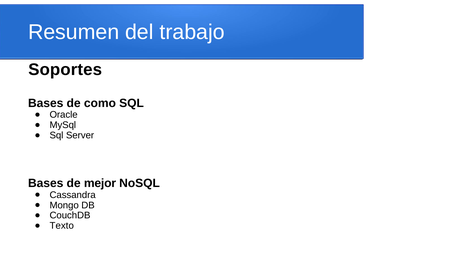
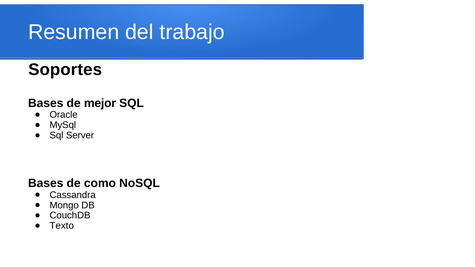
como: como -> mejor
mejor: mejor -> como
